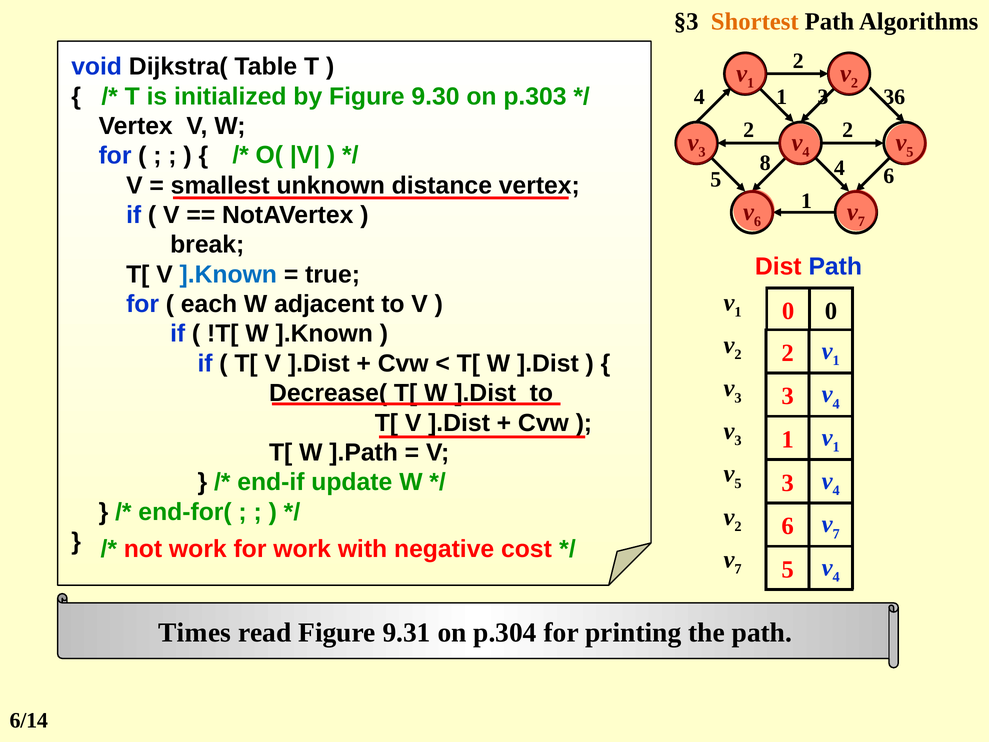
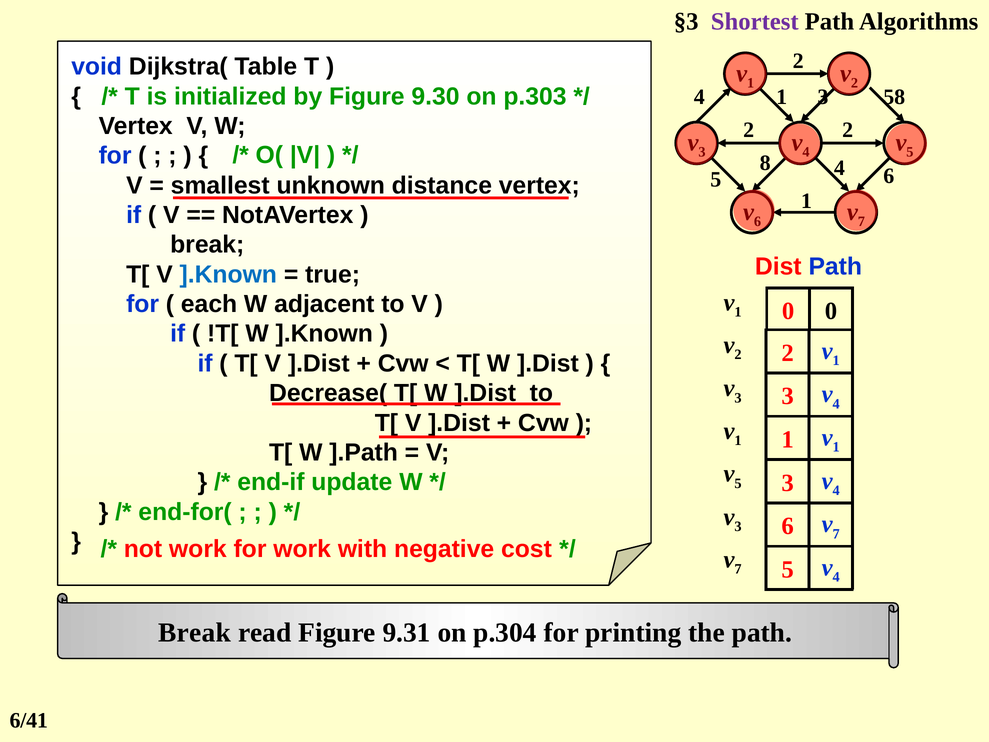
Shortest colour: orange -> purple
36: 36 -> 58
3 at (738, 440): 3 -> 1
2 at (738, 526): 2 -> 3
Times at (195, 632): Times -> Break
6/14: 6/14 -> 6/41
